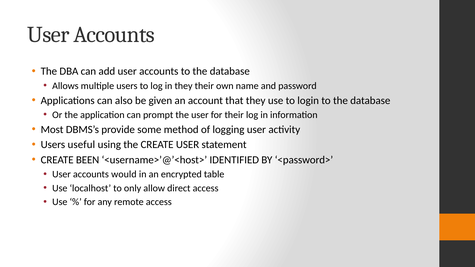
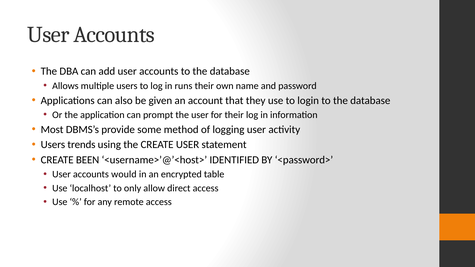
in they: they -> runs
useful: useful -> trends
